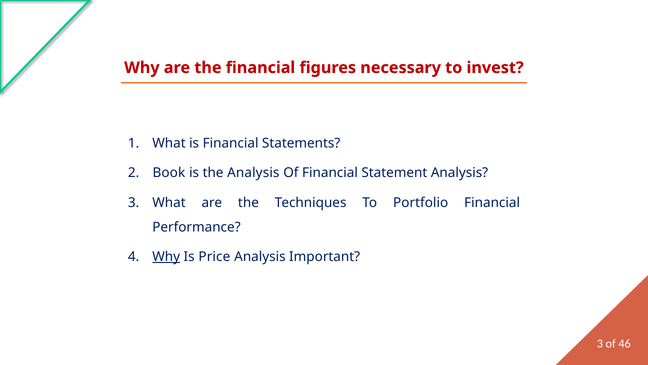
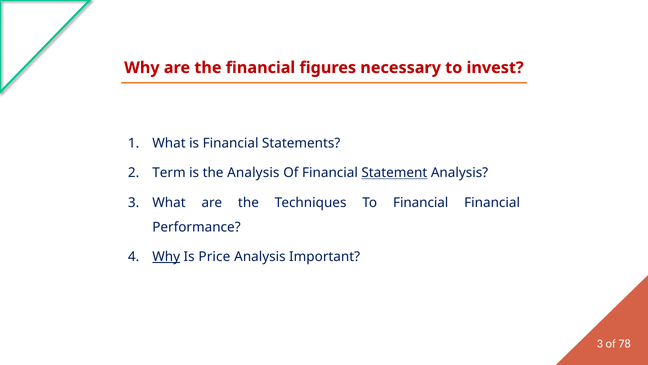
Book: Book -> Term
Statement underline: none -> present
To Portfolio: Portfolio -> Financial
46: 46 -> 78
